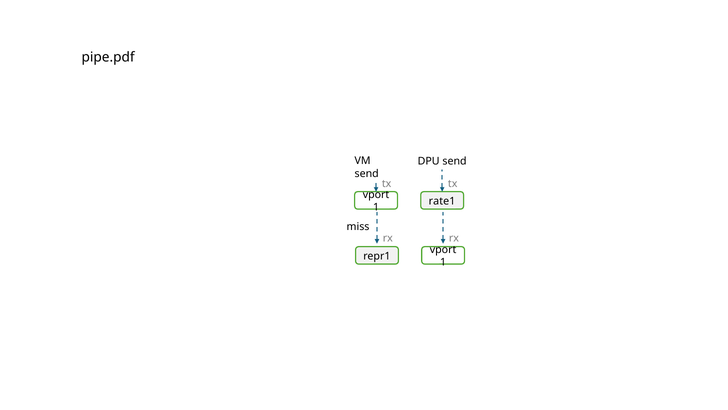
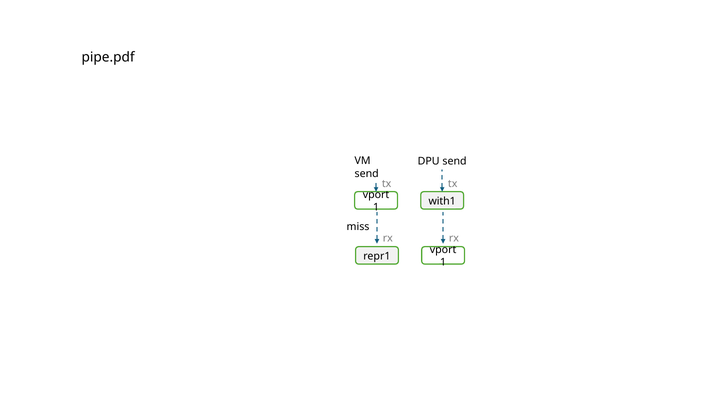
rate1: rate1 -> with1
